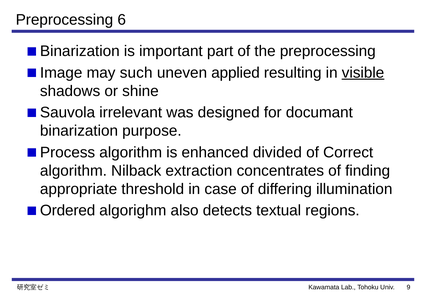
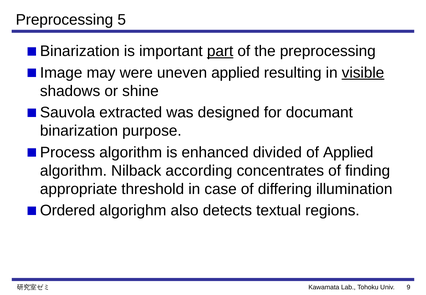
6: 6 -> 5
part underline: none -> present
such: such -> were
irrelevant: irrelevant -> extracted
of Correct: Correct -> Applied
extraction: extraction -> according
